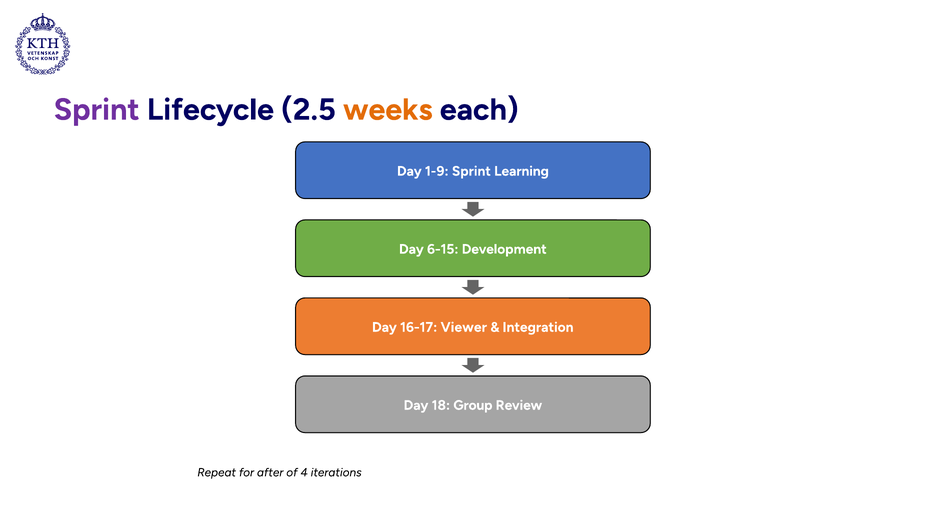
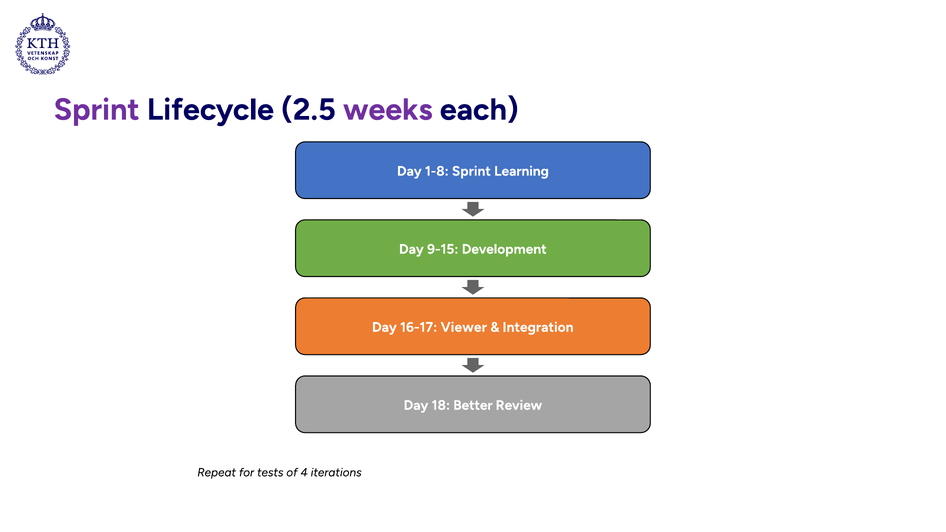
weeks colour: orange -> purple
1-9: 1-9 -> 1-8
6-15: 6-15 -> 9-15
Group: Group -> Better
after: after -> tests
